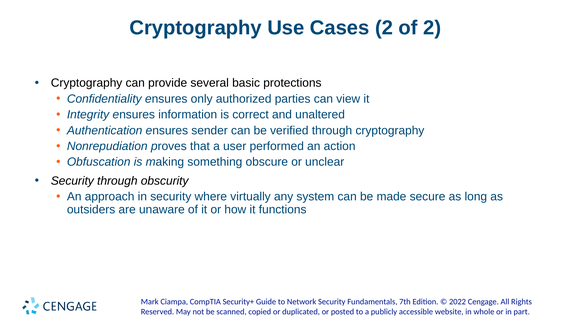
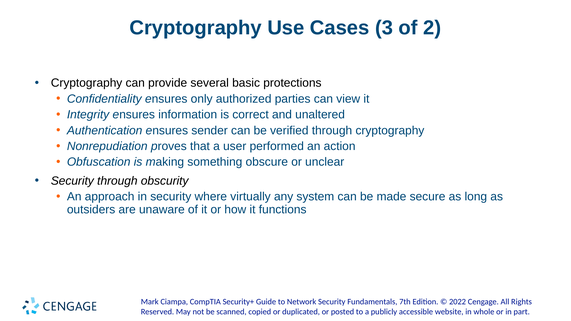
Cases 2: 2 -> 3
